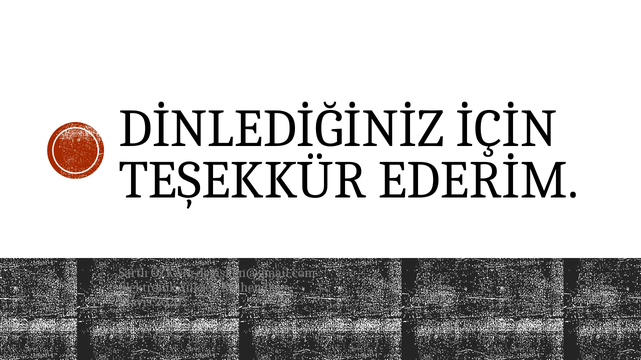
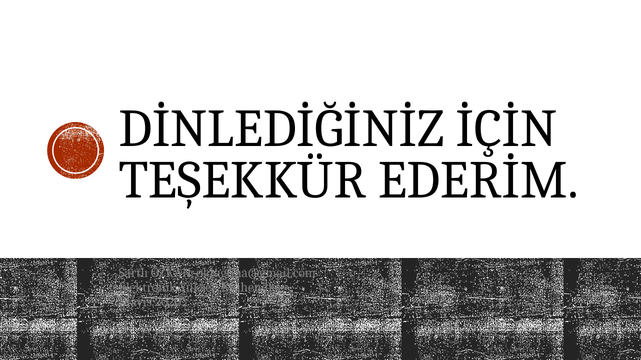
değişken@gmail.com: değişken@gmail.com -> olduğuna@gmail.com
